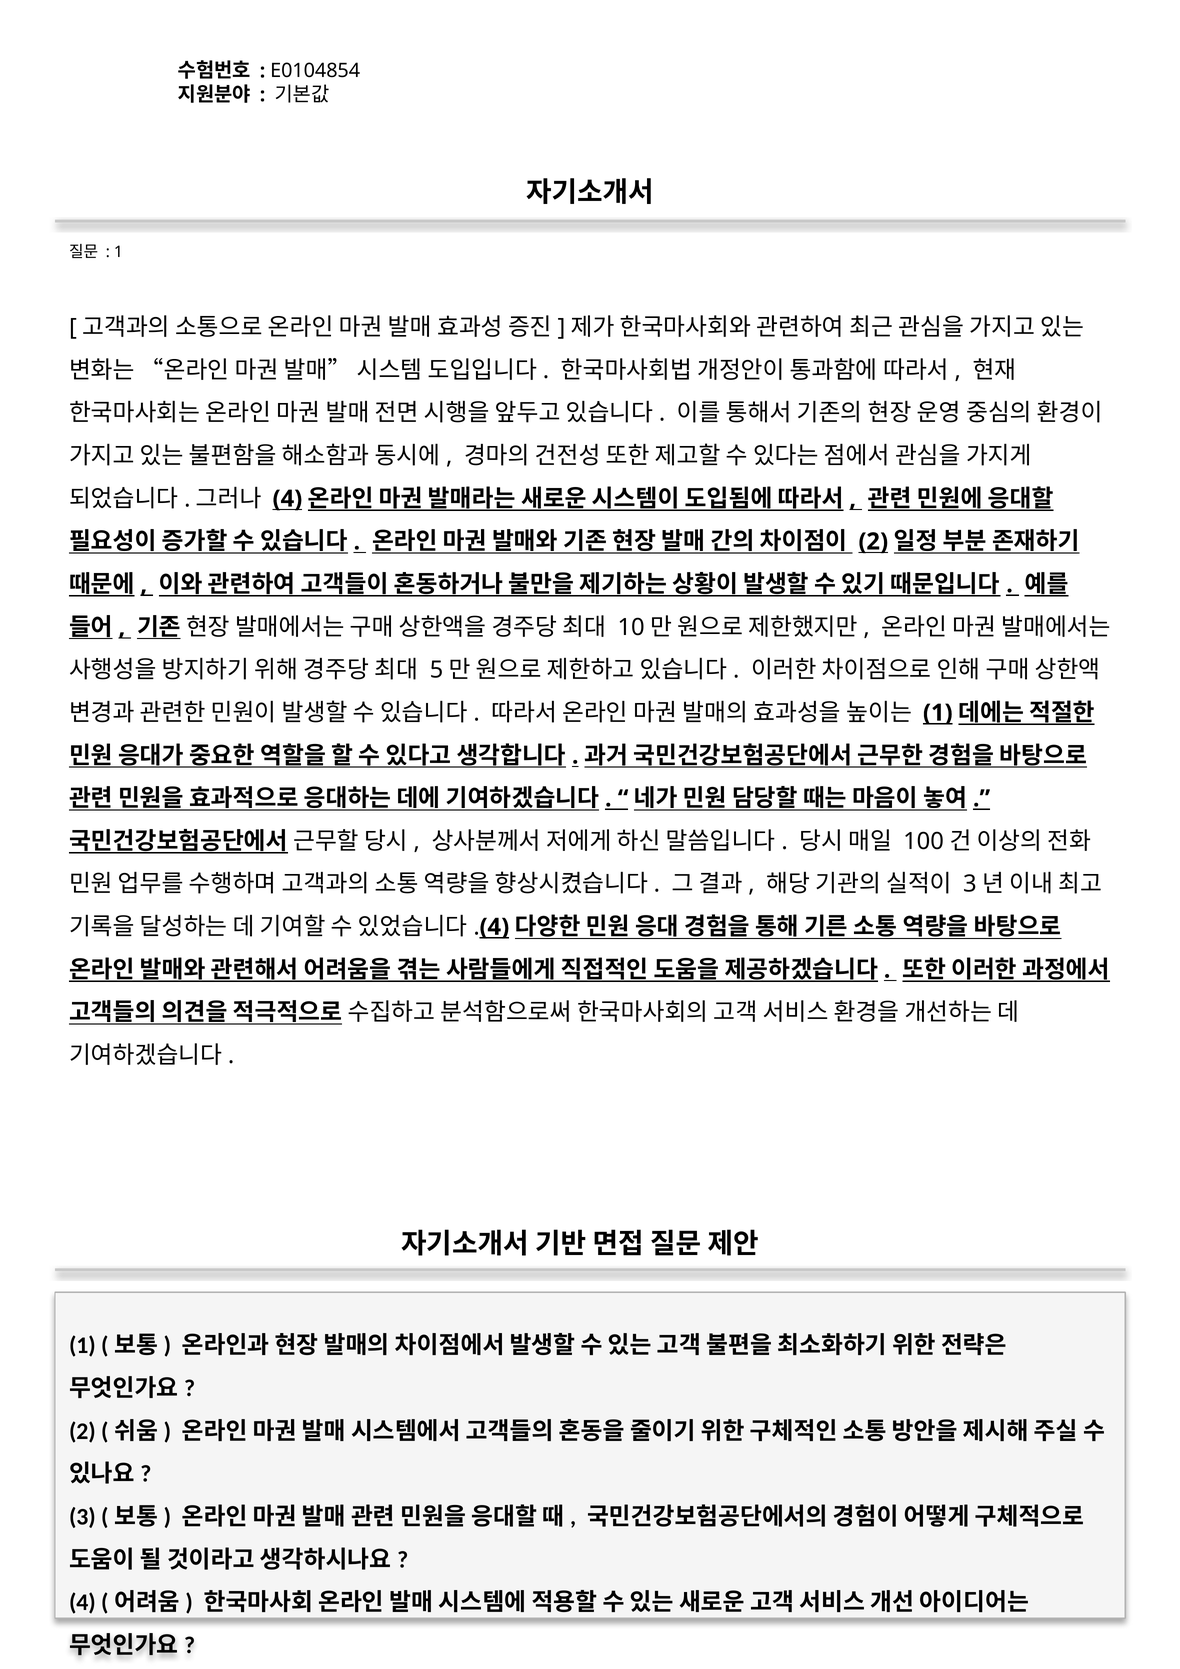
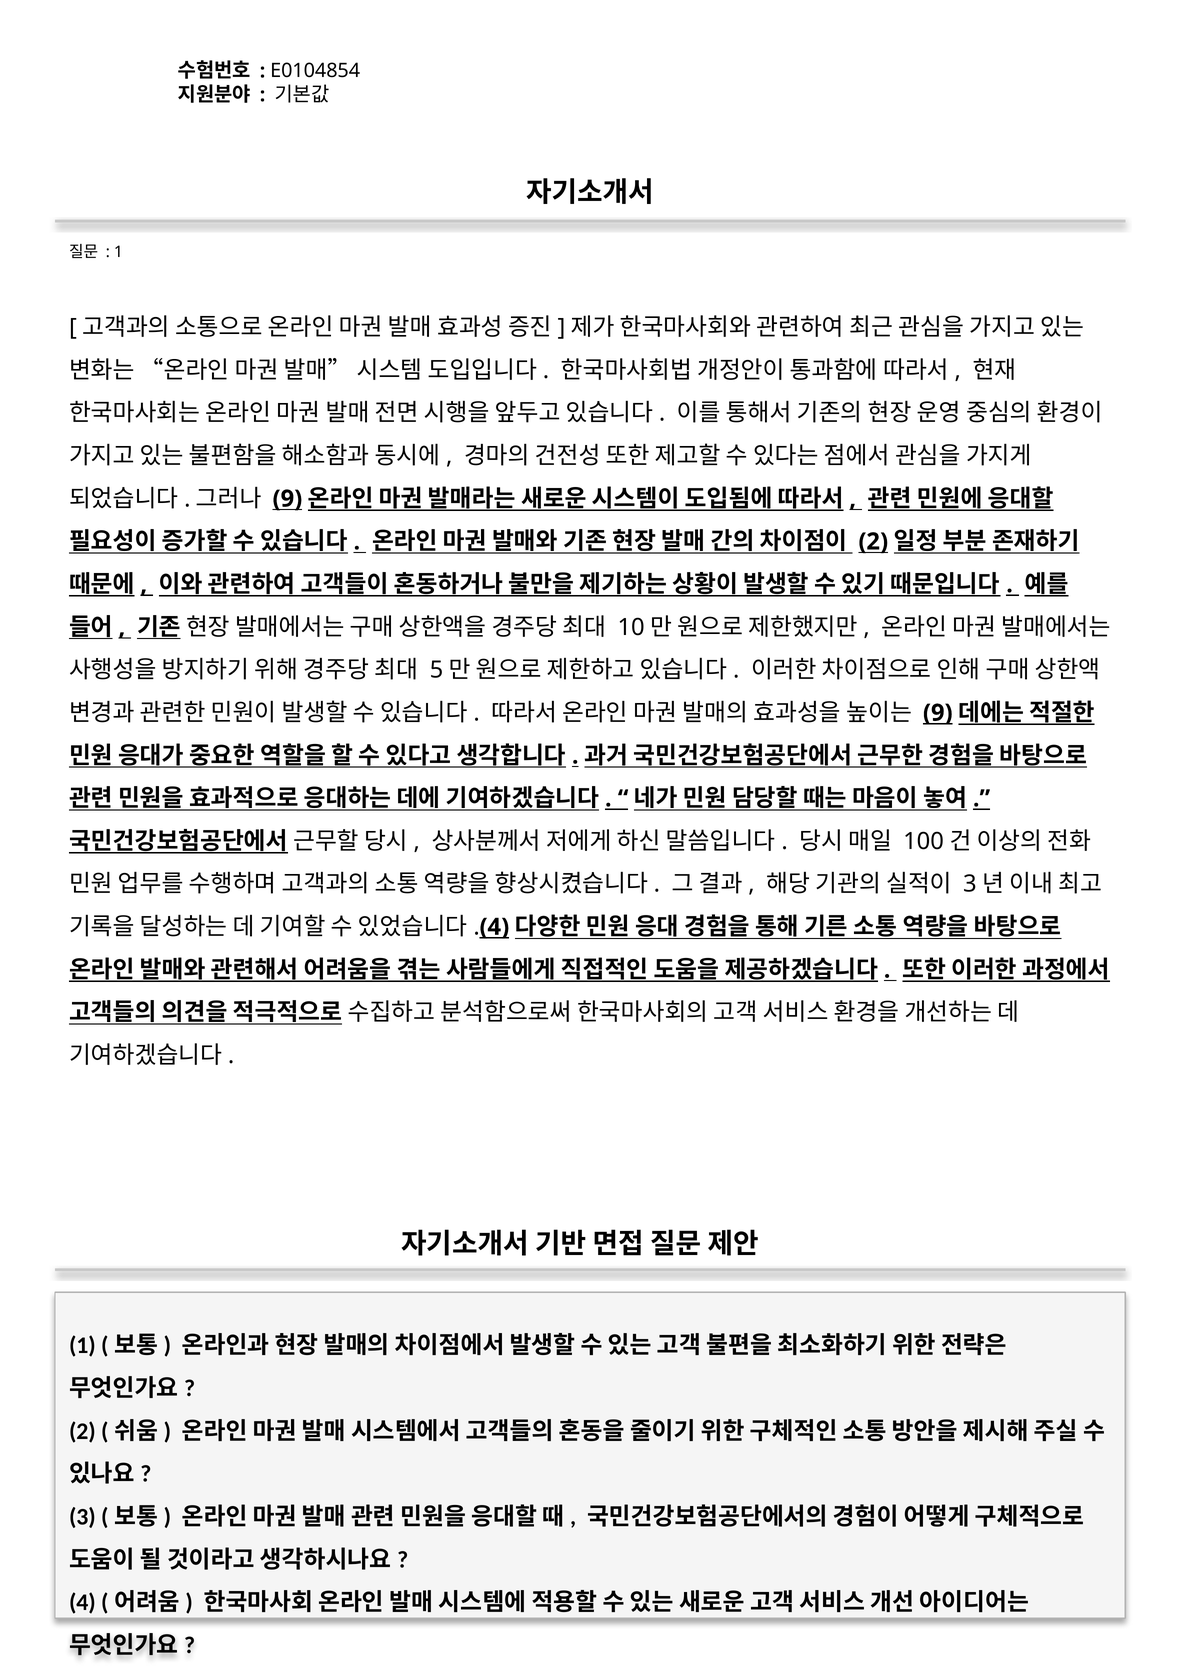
4 at (287, 499): 4 -> 9
1 at (938, 713): 1 -> 9
